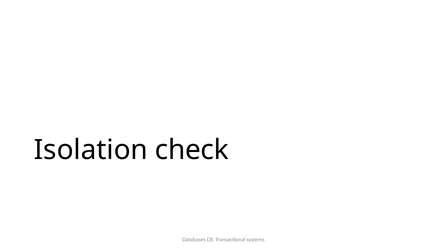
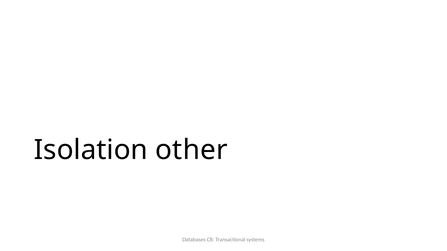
check: check -> other
